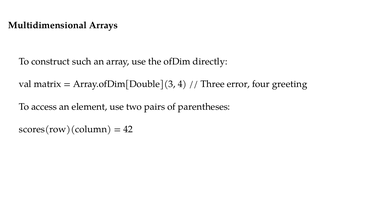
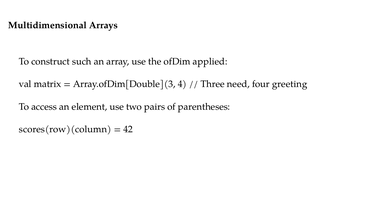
directly: directly -> applied
error: error -> need
